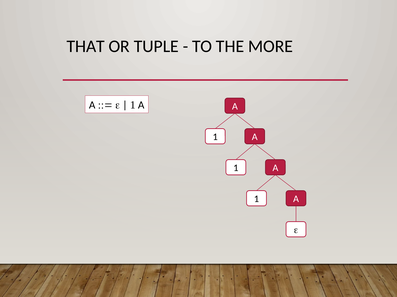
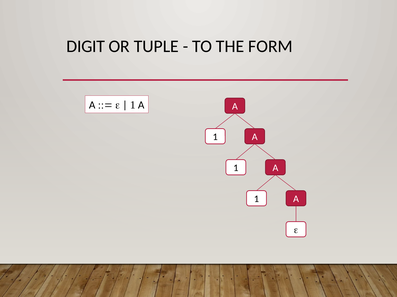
THAT: THAT -> DIGIT
MORE: MORE -> FORM
